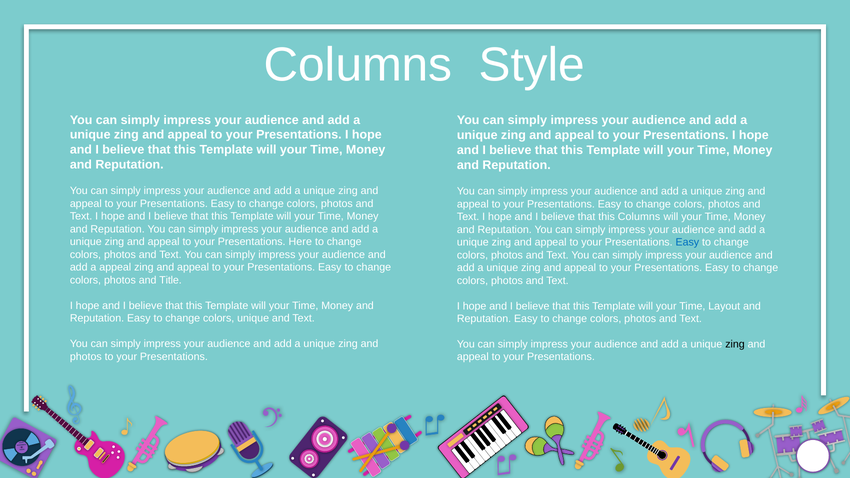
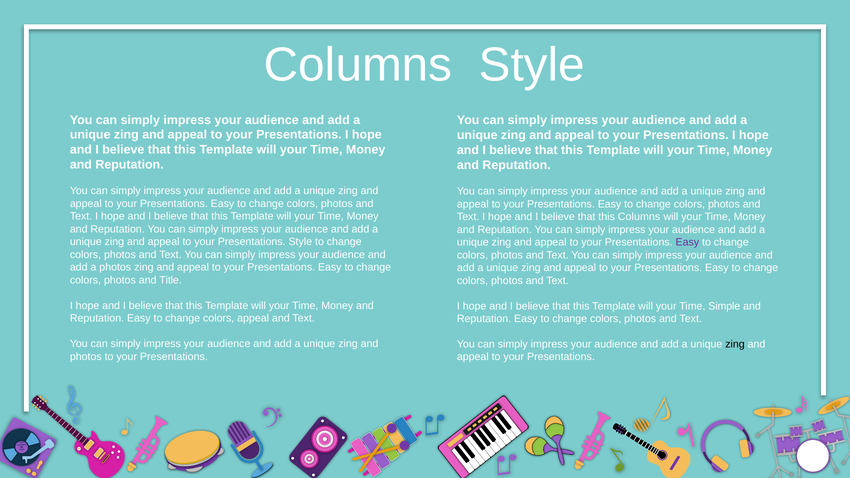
Presentations Here: Here -> Style
Easy at (687, 242) colour: blue -> purple
a appeal: appeal -> photos
Layout: Layout -> Simple
colors unique: unique -> appeal
